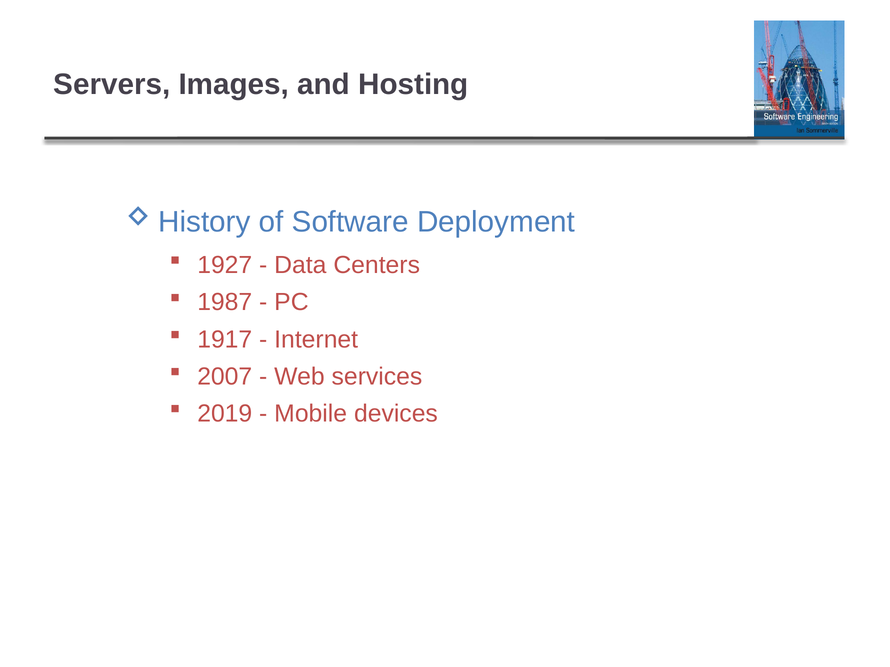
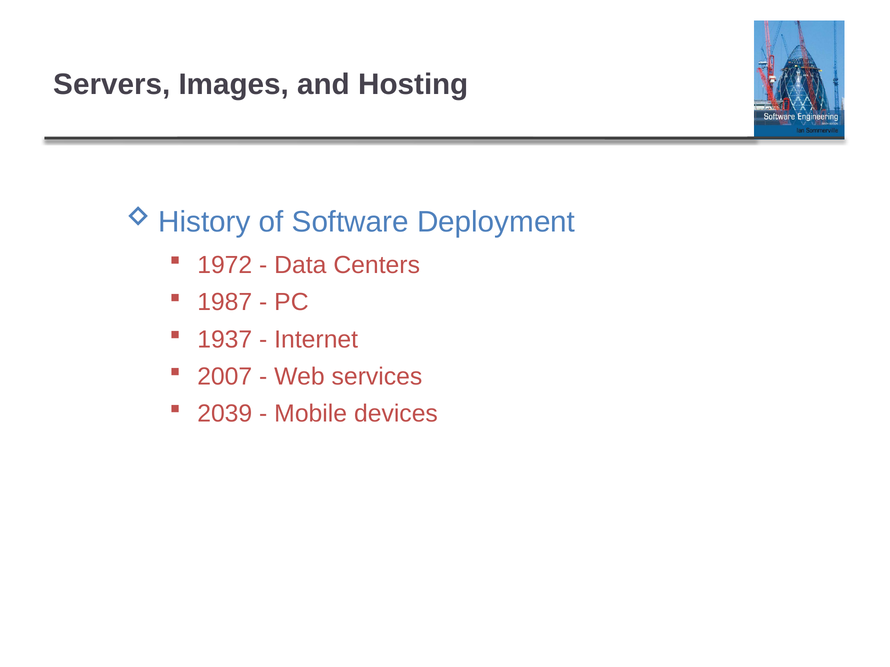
1927: 1927 -> 1972
1917: 1917 -> 1937
2019: 2019 -> 2039
